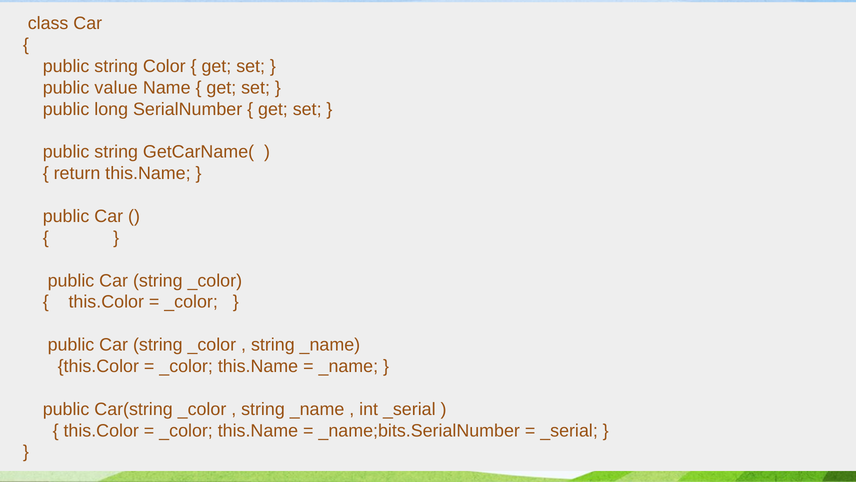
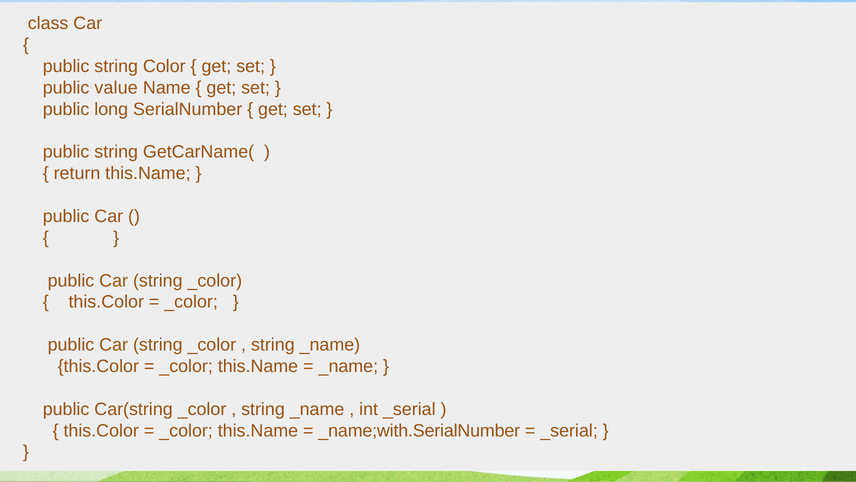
_name;bits.SerialNumber: _name;bits.SerialNumber -> _name;with.SerialNumber
